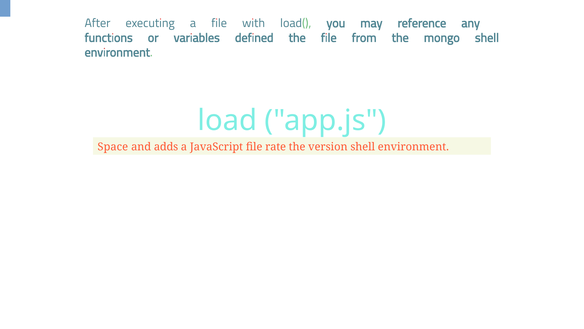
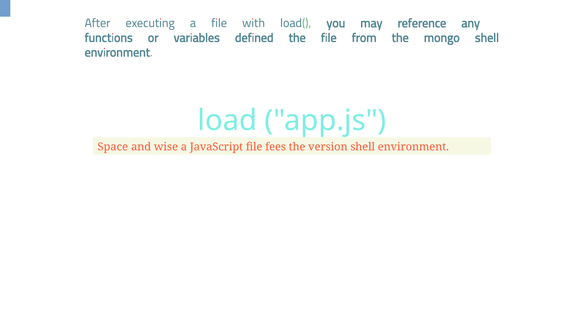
adds: adds -> wise
rate: rate -> fees
